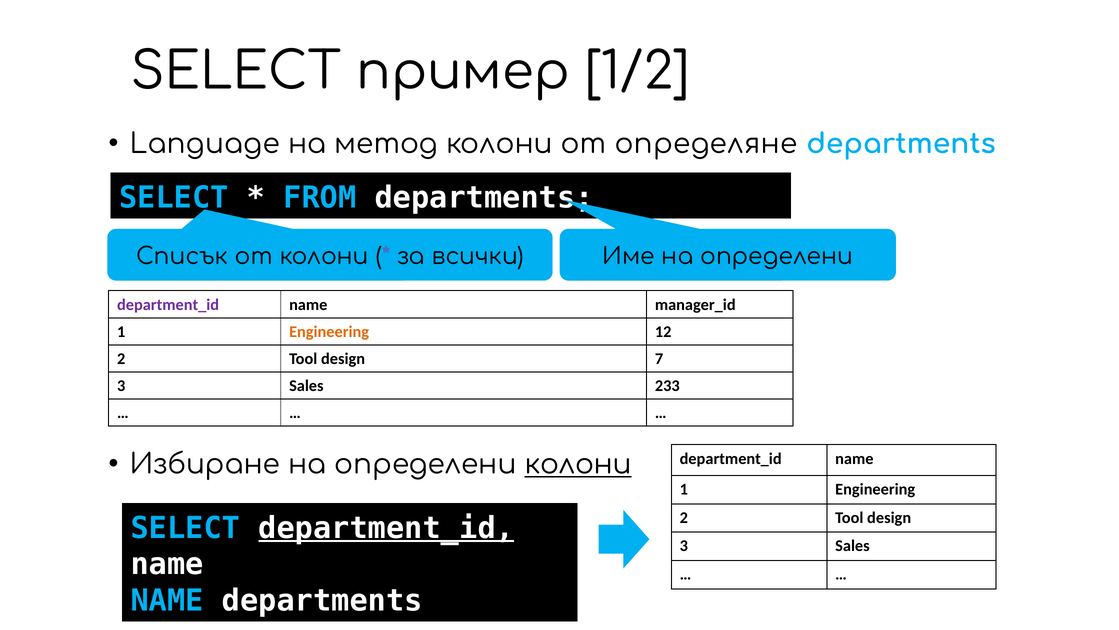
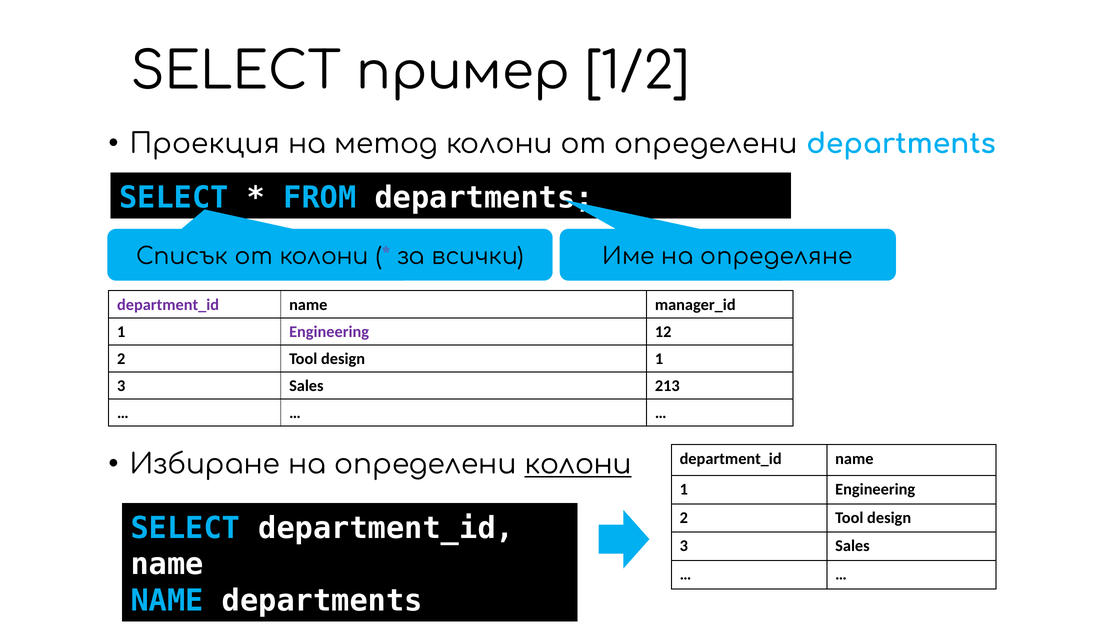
Language: Language -> Проекция
от определяне: определяне -> определени
Име на определени: определени -> определяне
Engineering at (329, 331) colour: orange -> purple
design 7: 7 -> 1
233: 233 -> 213
department_id at (386, 528) underline: present -> none
